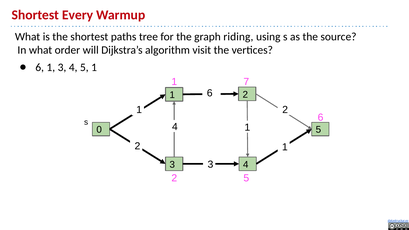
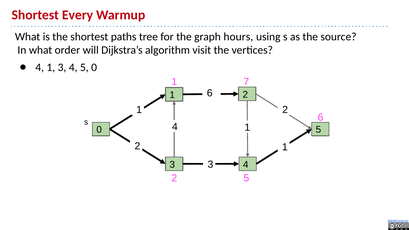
riding: riding -> hours
6 at (40, 67): 6 -> 4
3 4 5 1: 1 -> 0
